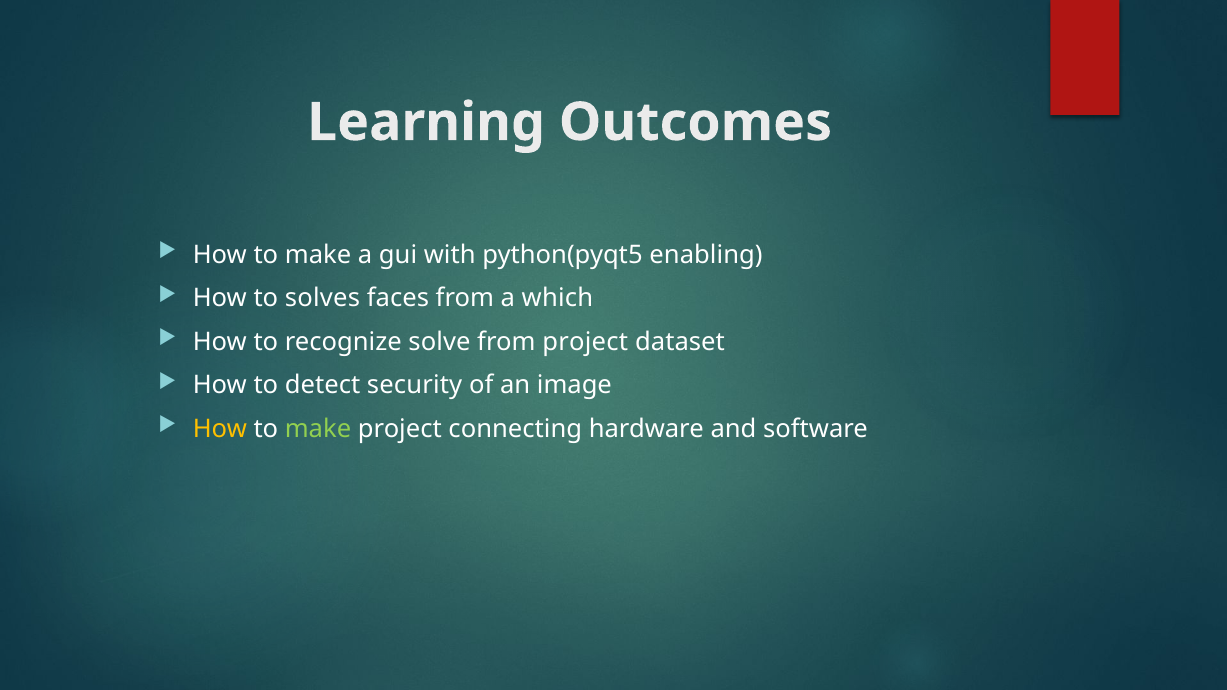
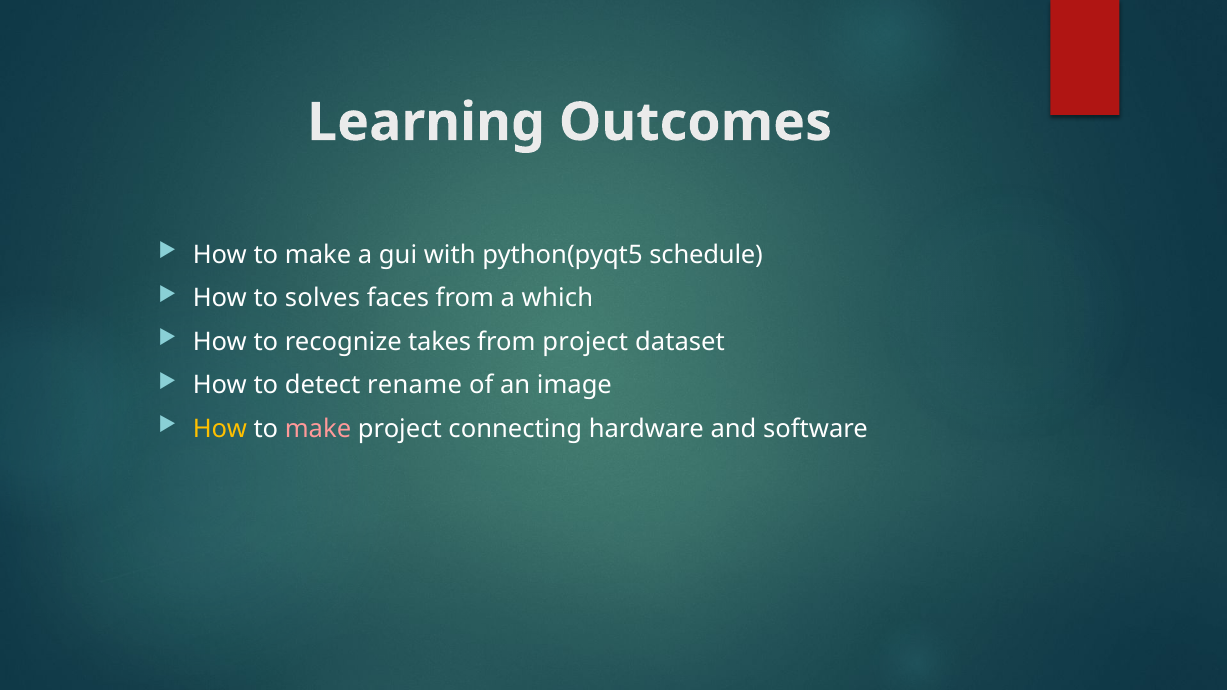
enabling: enabling -> schedule
solve: solve -> takes
security: security -> rename
make at (318, 429) colour: light green -> pink
